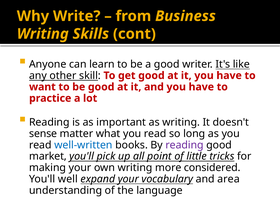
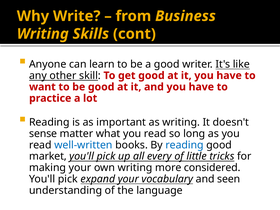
reading at (184, 145) colour: purple -> blue
point: point -> every
well at (68, 179): well -> pick
area: area -> seen
